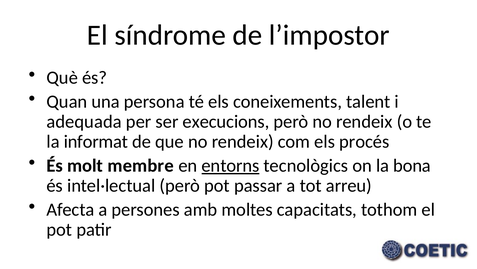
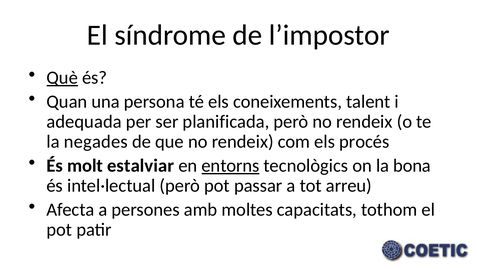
Què underline: none -> present
execucions: execucions -> planificada
informat: informat -> negades
membre: membre -> estalviar
